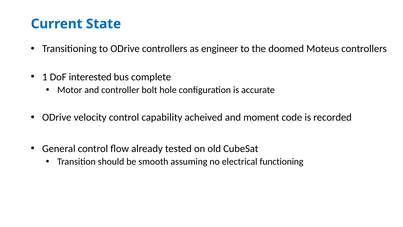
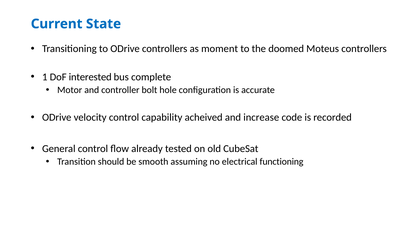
engineer: engineer -> moment
moment: moment -> increase
